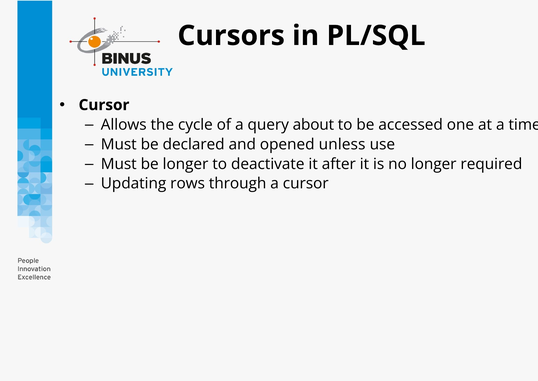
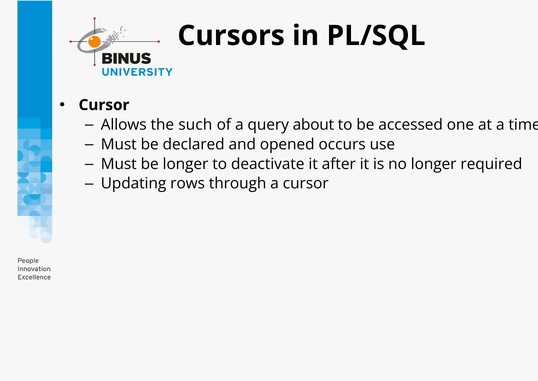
cycle: cycle -> such
unless: unless -> occurs
